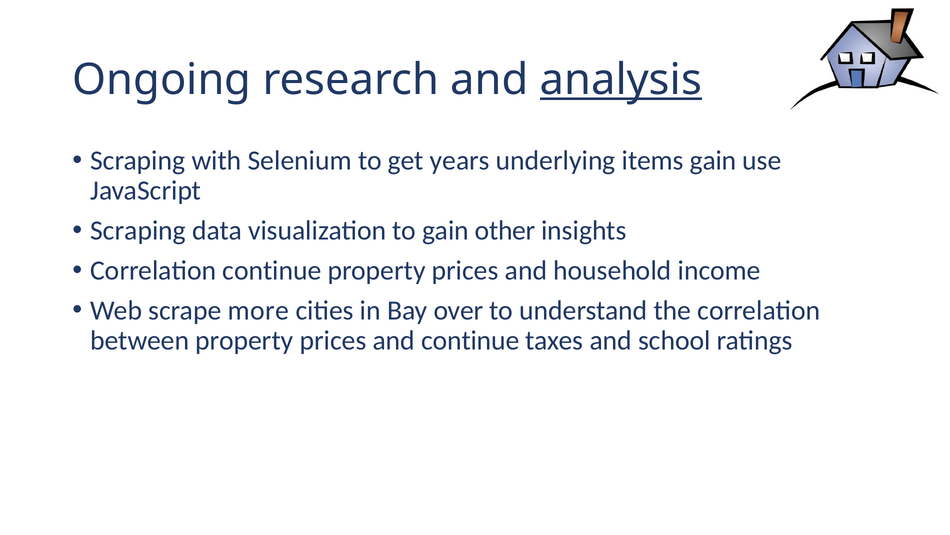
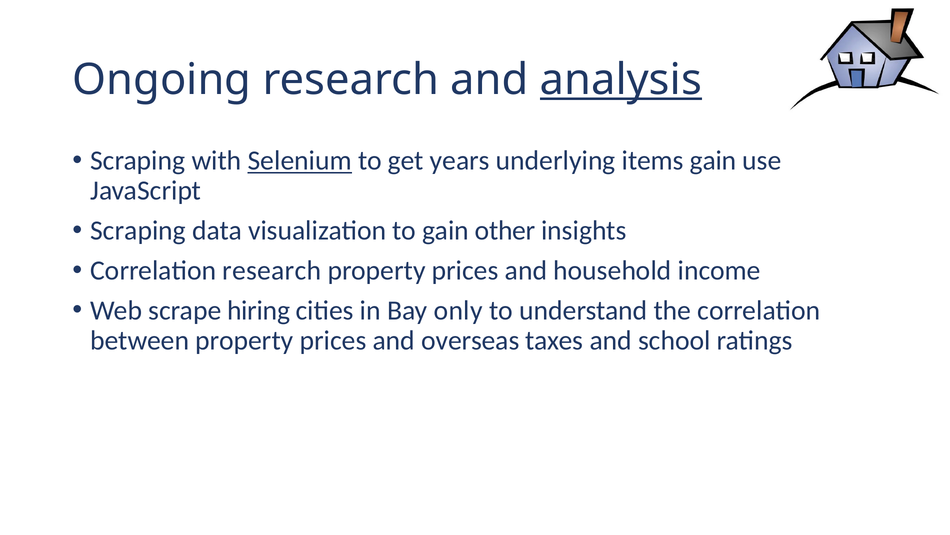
Selenium underline: none -> present
Correlation continue: continue -> research
more: more -> hiring
over: over -> only
and continue: continue -> overseas
